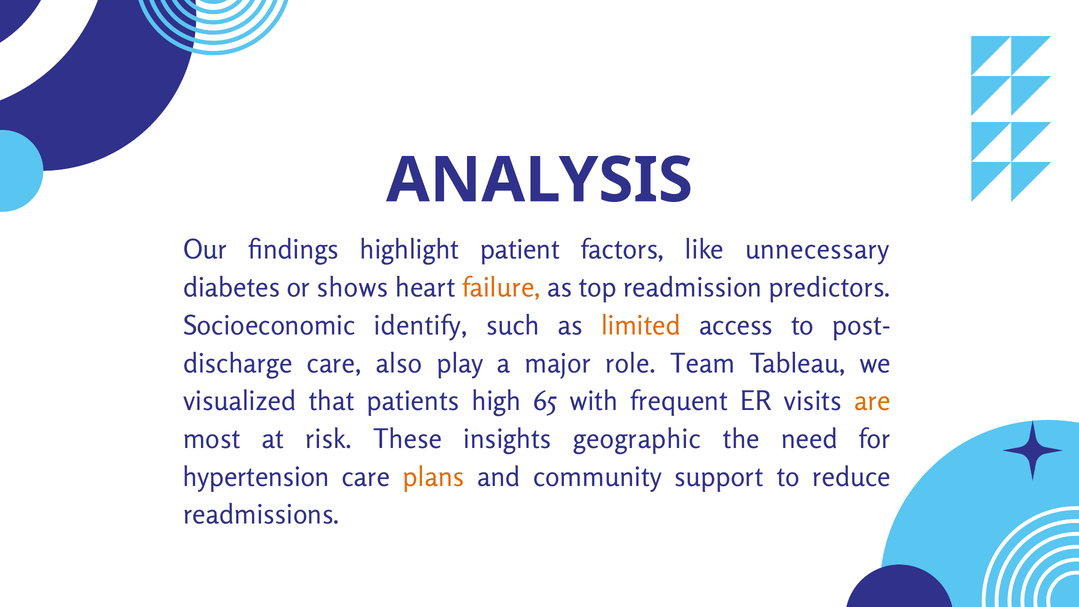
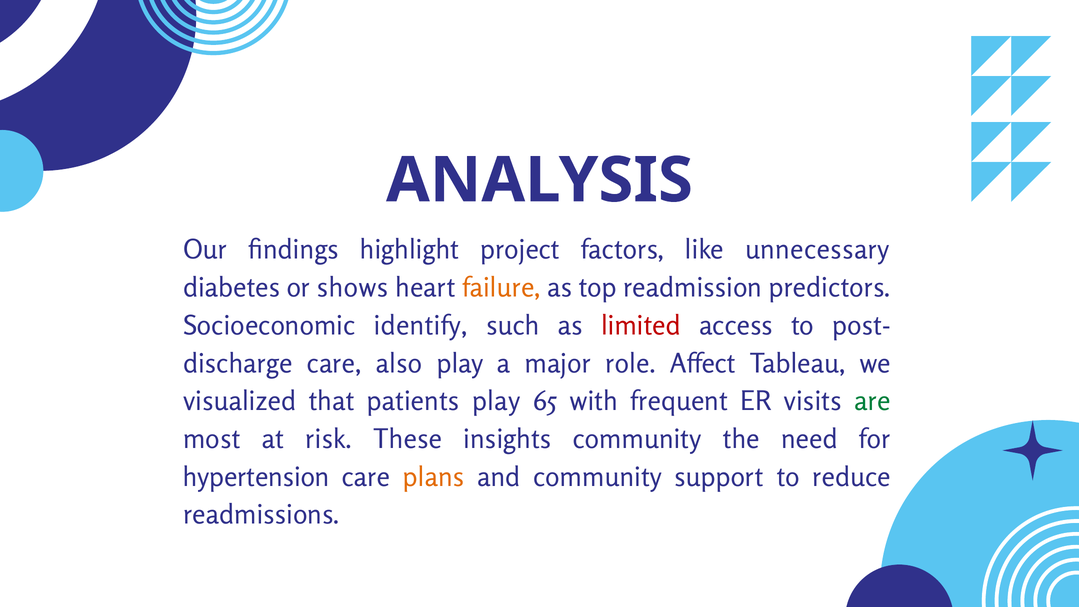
patient: patient -> project
limited colour: orange -> red
Team: Team -> Affect
patients high: high -> play
are colour: orange -> green
insights geographic: geographic -> community
